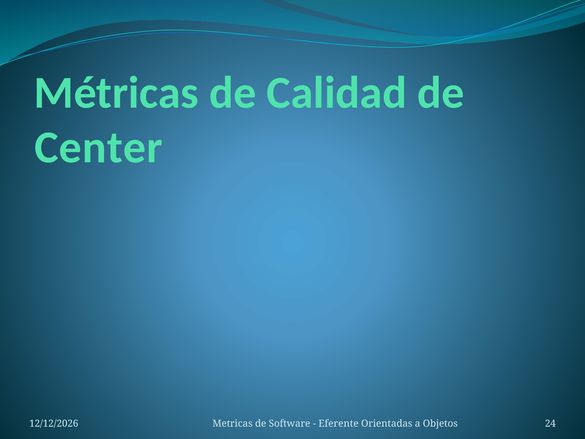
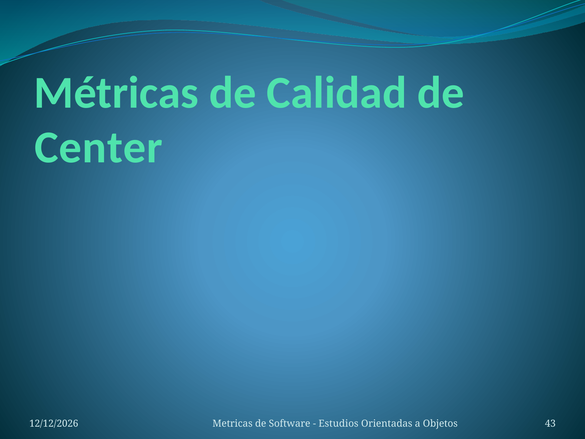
Eferente: Eferente -> Estudios
24: 24 -> 43
